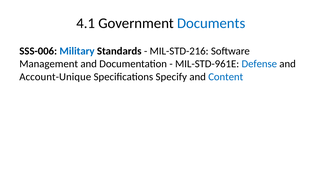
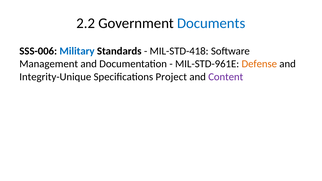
4.1: 4.1 -> 2.2
MIL-STD-216: MIL-STD-216 -> MIL-STD-418
Defense colour: blue -> orange
Account-Unique: Account-Unique -> Integrity-Unique
Specify: Specify -> Project
Content colour: blue -> purple
